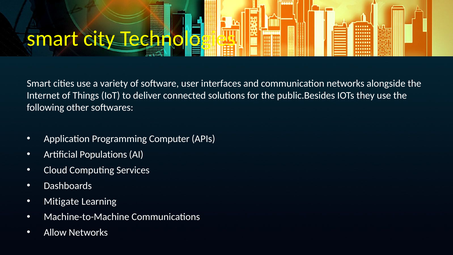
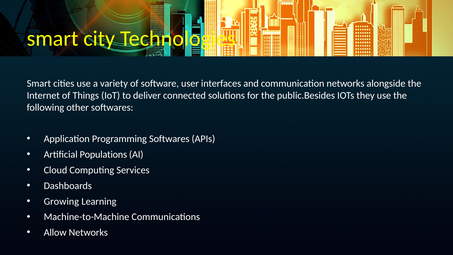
Programming Computer: Computer -> Softwares
Mitigate: Mitigate -> Growing
